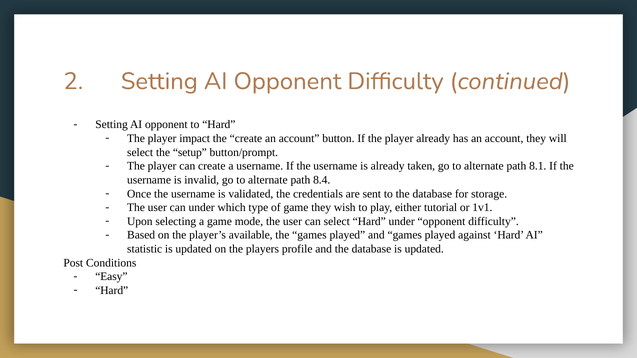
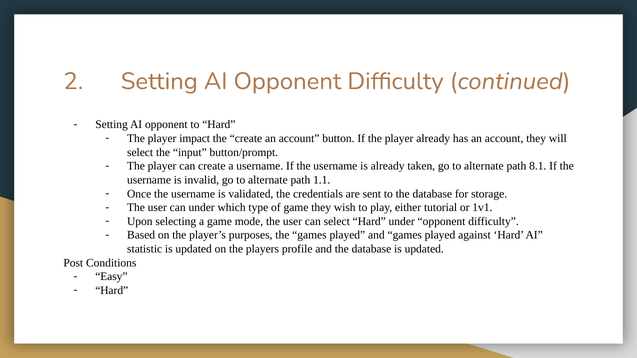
setup: setup -> input
8.4: 8.4 -> 1.1
available: available -> purposes
